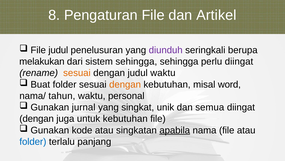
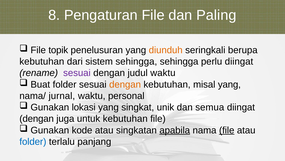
Artikel: Artikel -> Paling
File judul: judul -> topik
diunduh colour: purple -> orange
melakukan at (42, 61): melakukan -> kebutuhan
sesuai at (77, 73) colour: orange -> purple
misal word: word -> yang
tahun: tahun -> jurnal
jurnal: jurnal -> lokasi
file at (227, 130) underline: none -> present
